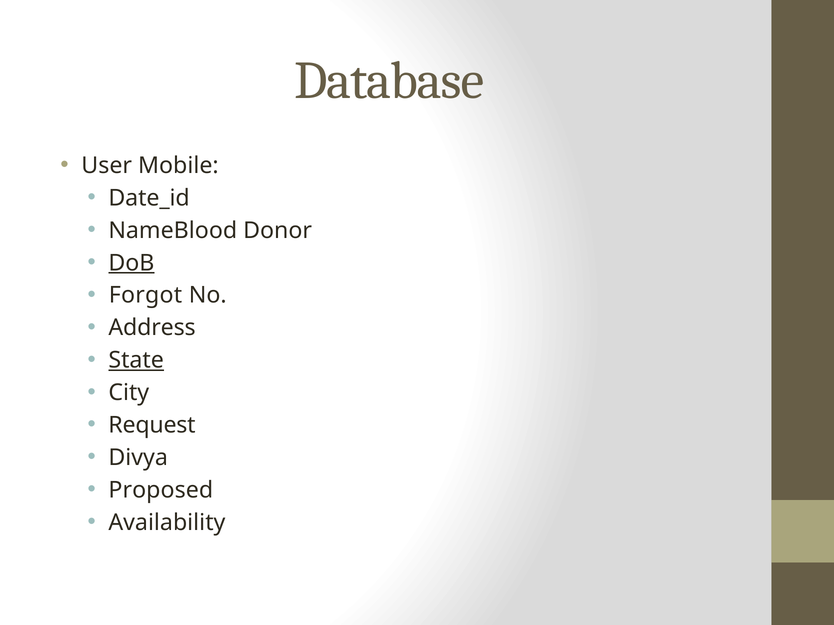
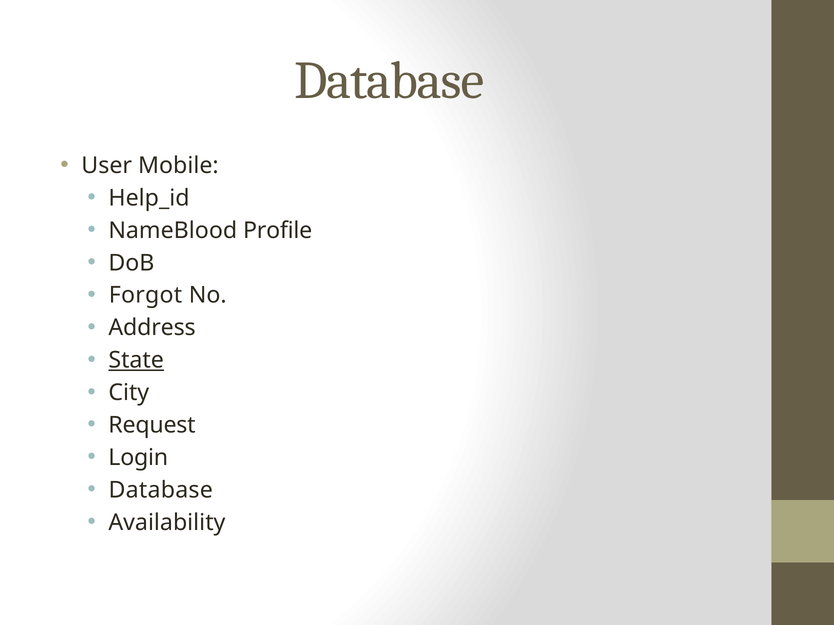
Date_id: Date_id -> Help_id
Donor: Donor -> Profile
DoB underline: present -> none
Divya: Divya -> Login
Proposed at (161, 490): Proposed -> Database
